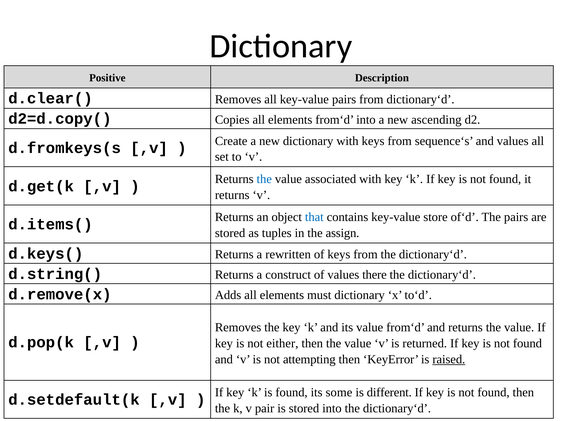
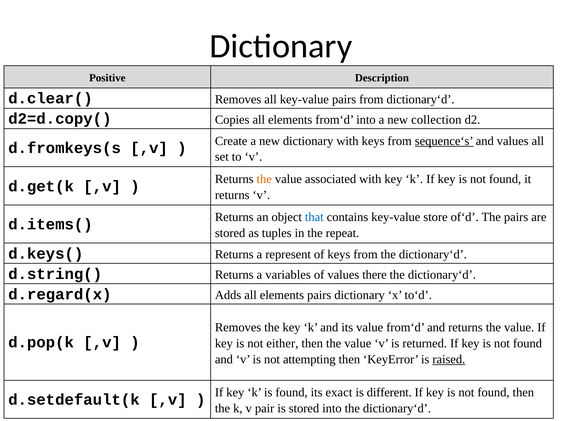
ascending: ascending -> collection
sequence‘s underline: none -> present
the at (264, 179) colour: blue -> orange
assign: assign -> repeat
rewritten: rewritten -> represent
construct: construct -> variables
d.remove(x: d.remove(x -> d.regard(x
elements must: must -> pairs
some: some -> exact
